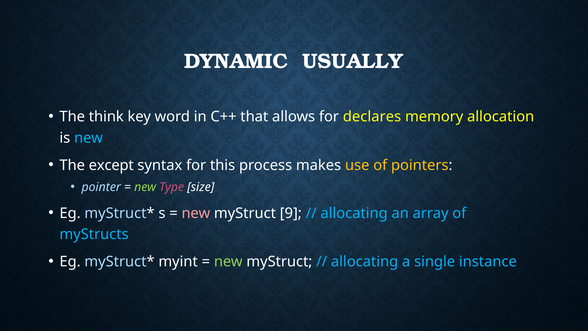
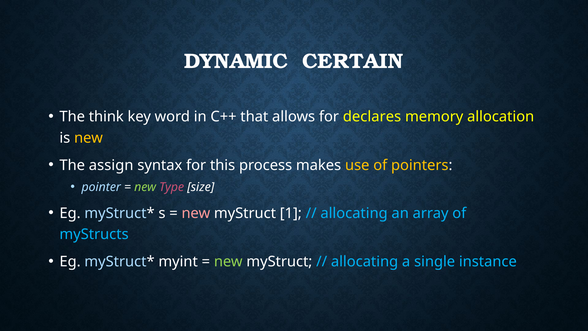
USUALLY: USUALLY -> CERTAIN
new at (88, 138) colour: light blue -> yellow
except: except -> assign
9: 9 -> 1
